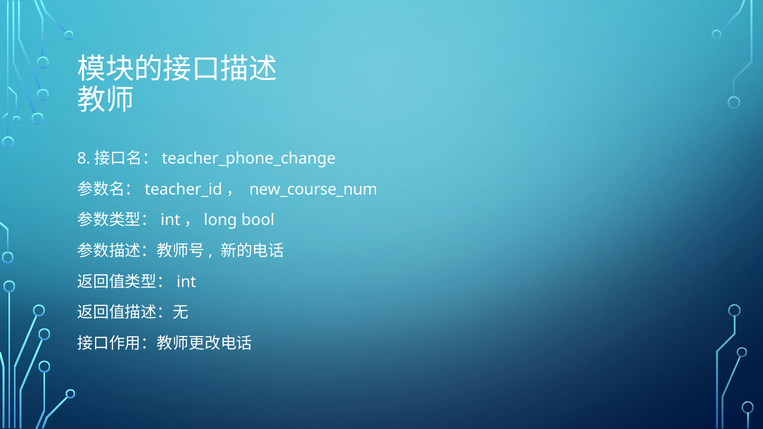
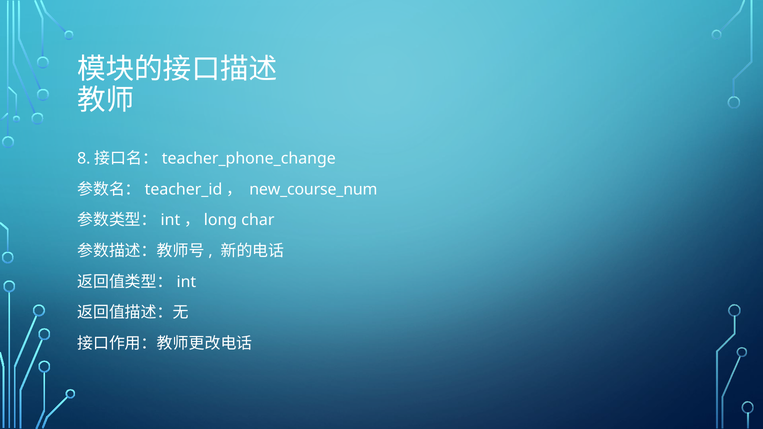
bool: bool -> char
